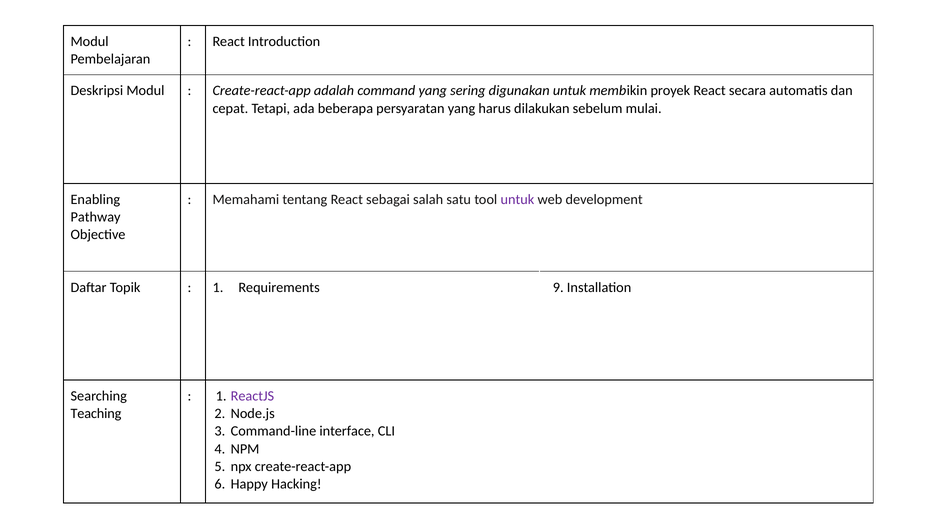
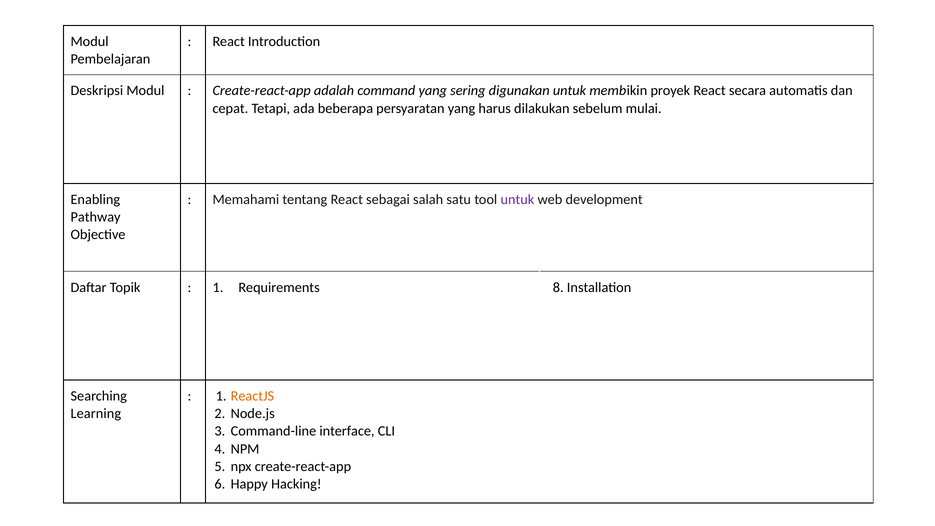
9: 9 -> 8
ReactJS colour: purple -> orange
Teaching: Teaching -> Learning
